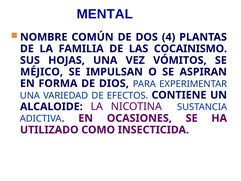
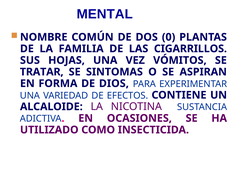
4: 4 -> 0
COCAINISMO: COCAINISMO -> CIGARRILLOS
MÉJICO: MÉJICO -> TRATAR
IMPULSAN: IMPULSAN -> SINTOMAS
